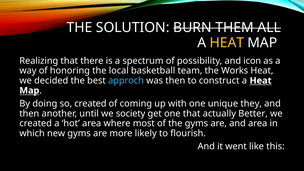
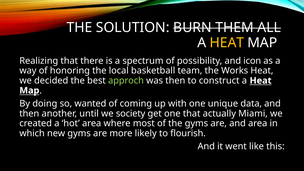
approch colour: light blue -> light green
so created: created -> wanted
they: they -> data
Better: Better -> Miami
